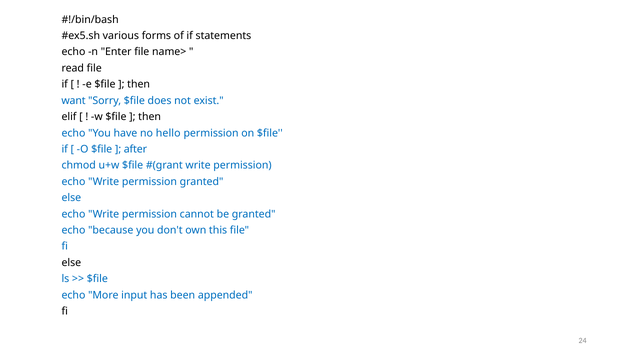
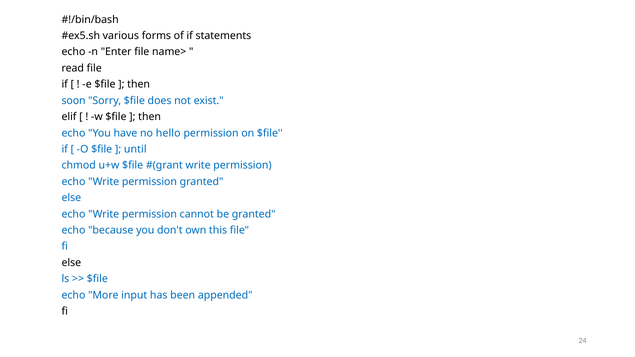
want: want -> soon
after: after -> until
